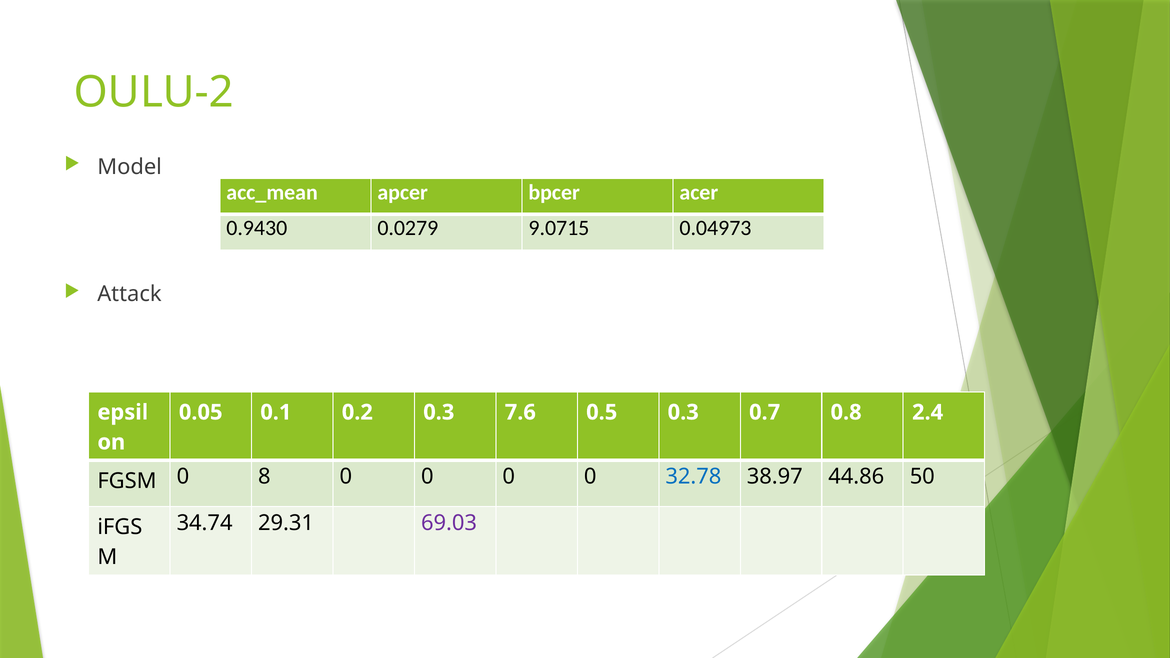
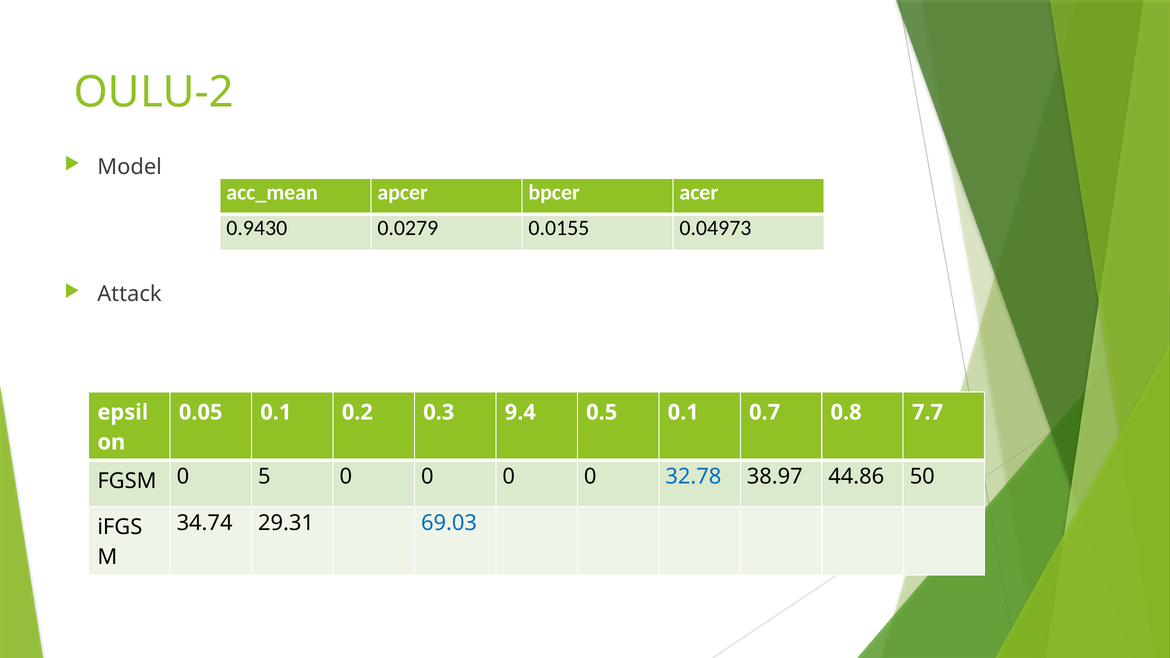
9.0715: 9.0715 -> 0.0155
7.6: 7.6 -> 9.4
0.5 0.3: 0.3 -> 0.1
2.4: 2.4 -> 7.7
8: 8 -> 5
69.03 colour: purple -> blue
